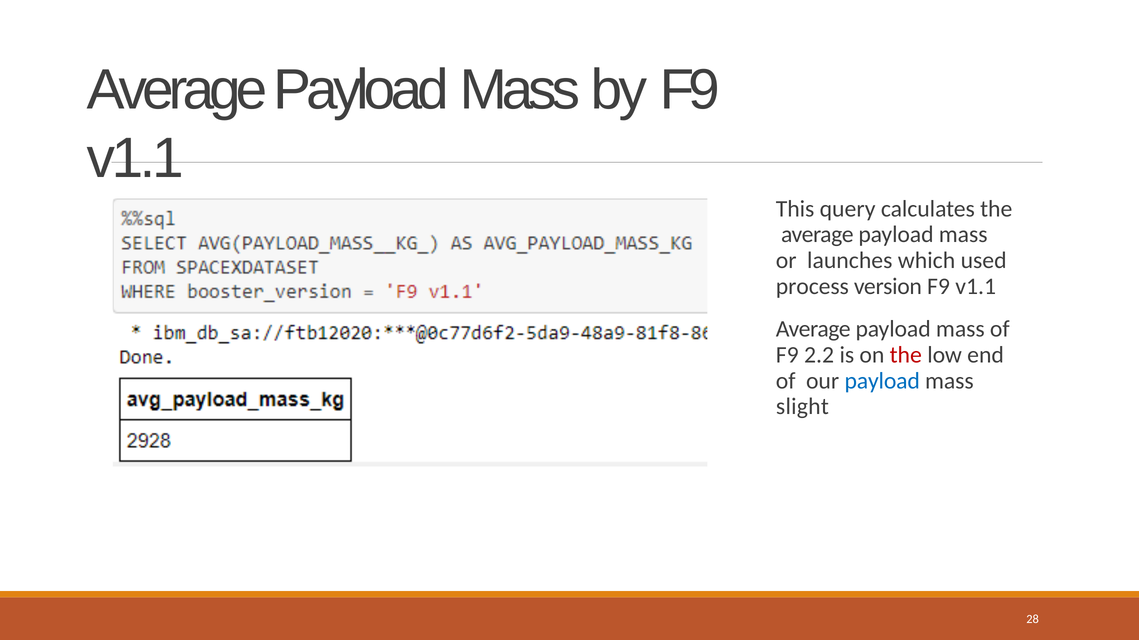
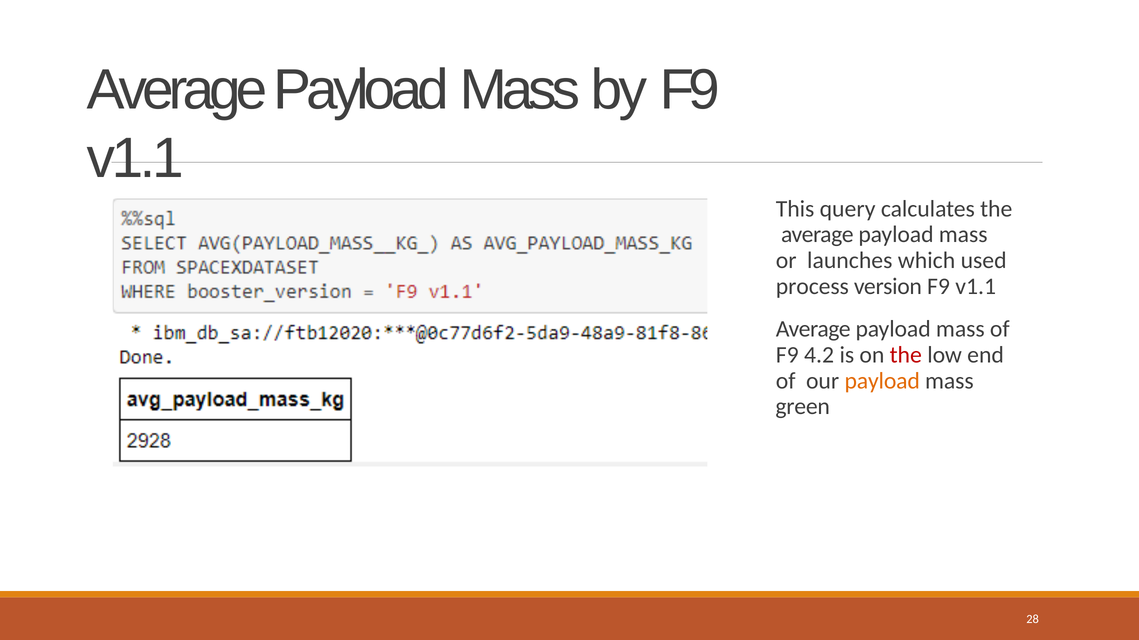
2.2: 2.2 -> 4.2
payload at (882, 381) colour: blue -> orange
slight: slight -> green
